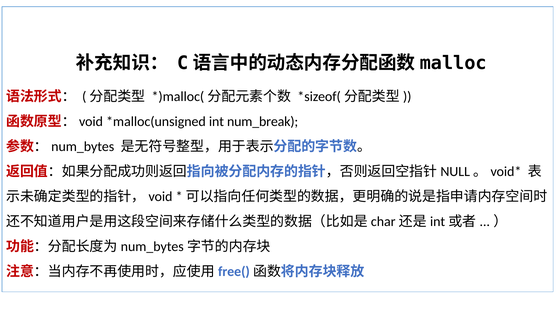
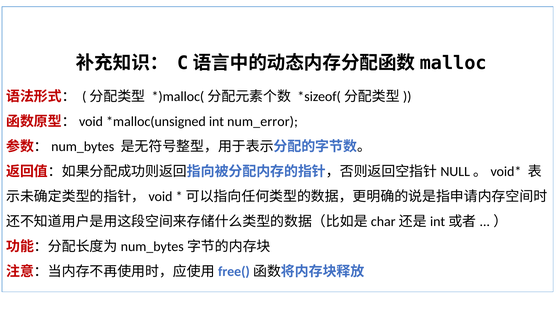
num_break: num_break -> num_error
